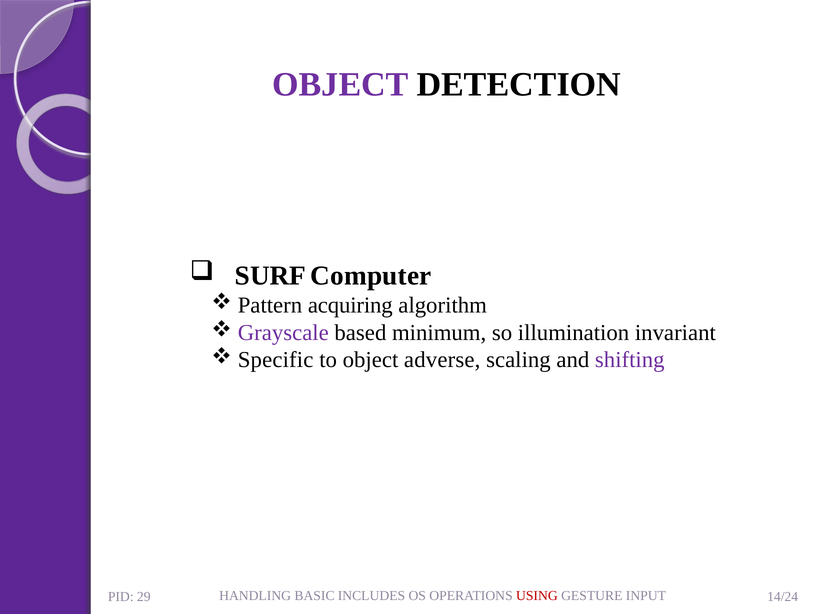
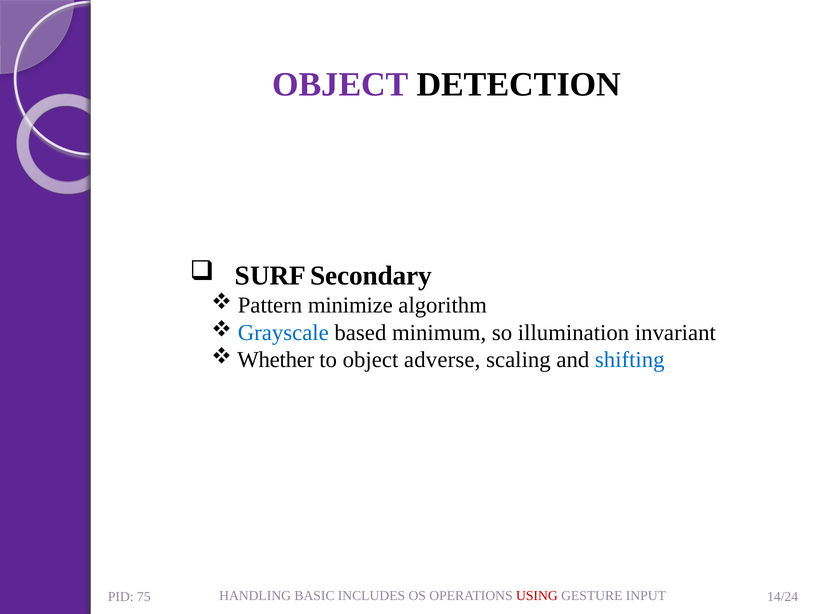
Computer: Computer -> Secondary
acquiring: acquiring -> minimize
Grayscale colour: purple -> blue
Specific: Specific -> Whether
shifting colour: purple -> blue
29: 29 -> 75
